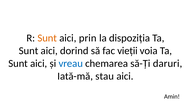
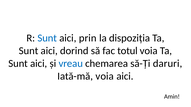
Sunt at (47, 38) colour: orange -> blue
vieții: vieții -> totul
Iată-mă stau: stau -> voia
